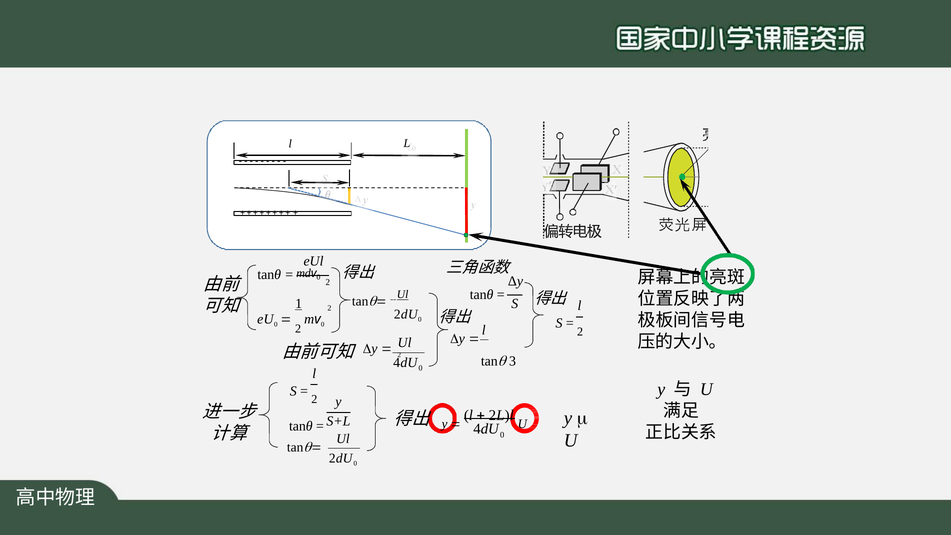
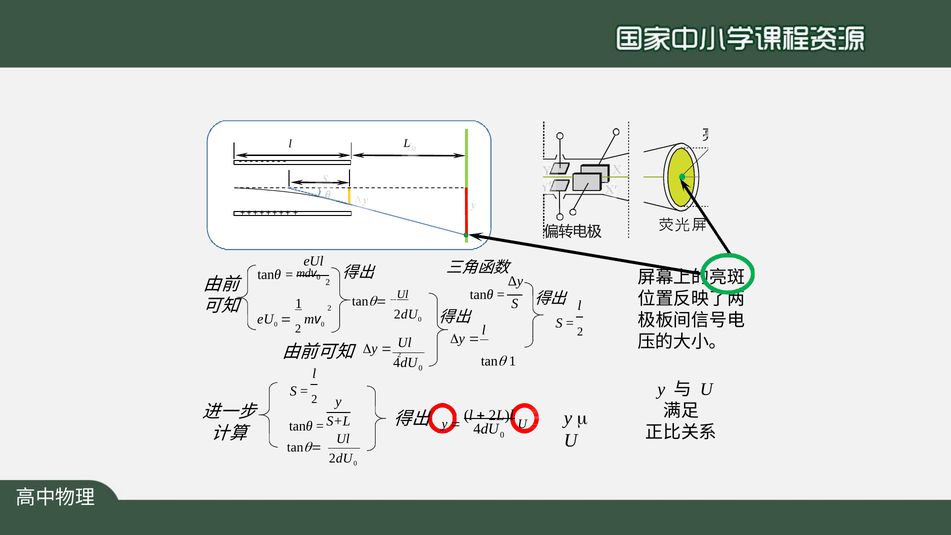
tan 3: 3 -> 1
